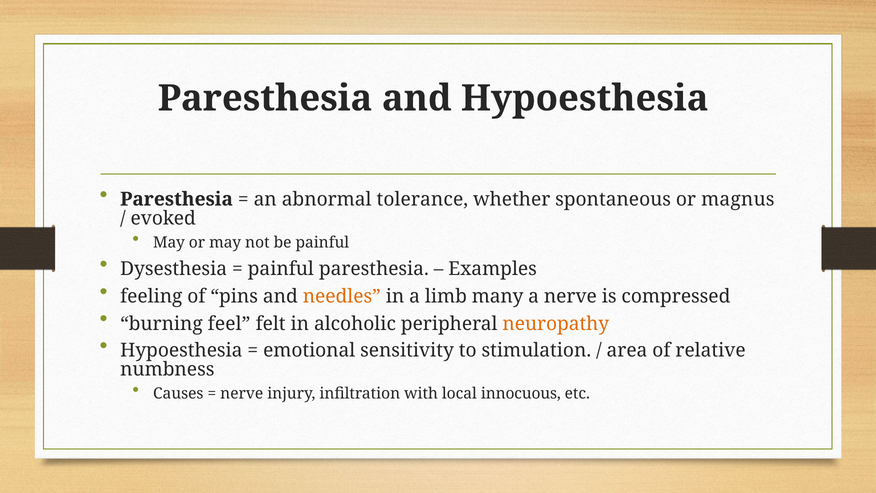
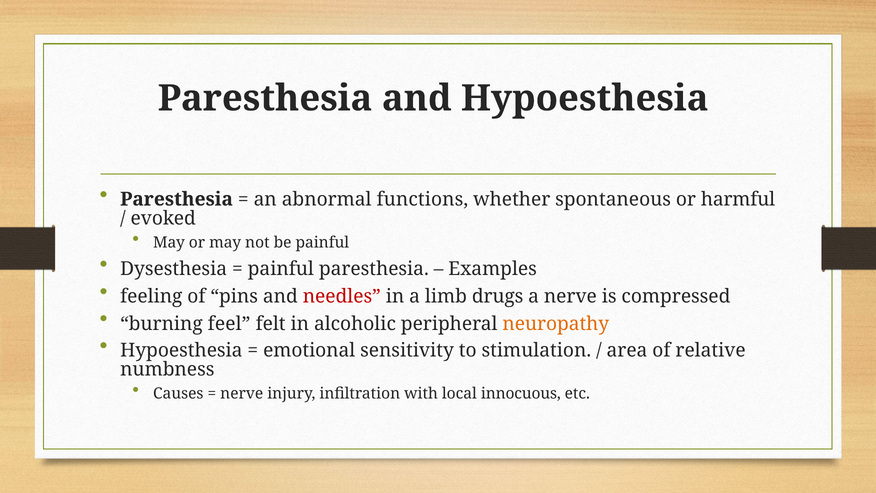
tolerance: tolerance -> functions
magnus: magnus -> harmful
needles colour: orange -> red
many: many -> drugs
